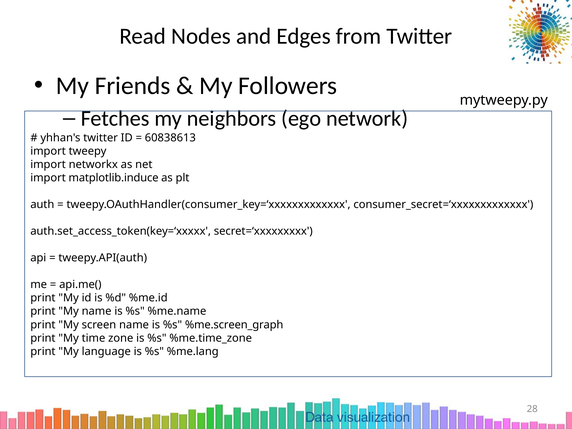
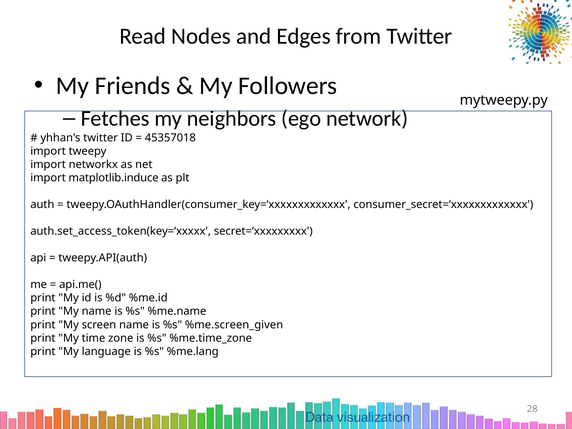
60838613: 60838613 -> 45357018
%me.screen_graph: %me.screen_graph -> %me.screen_given
